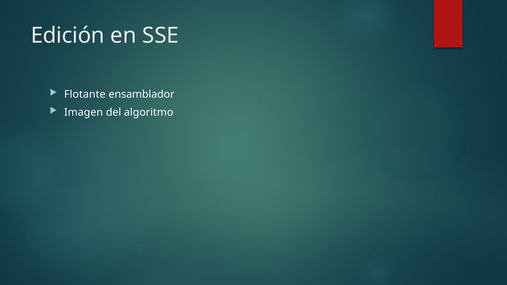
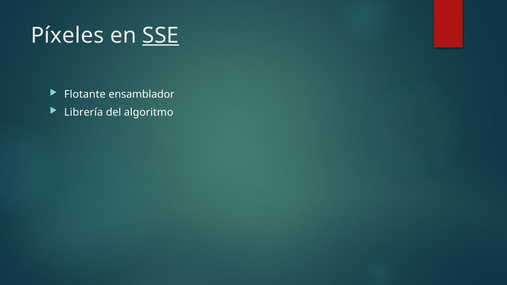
Edición: Edición -> Píxeles
SSE underline: none -> present
Imagen: Imagen -> Librería
